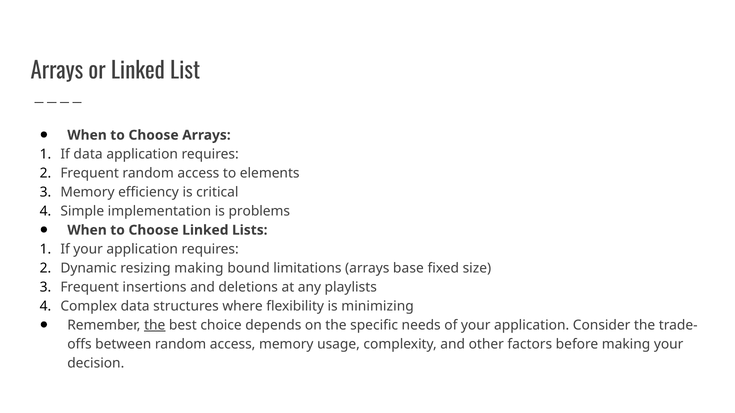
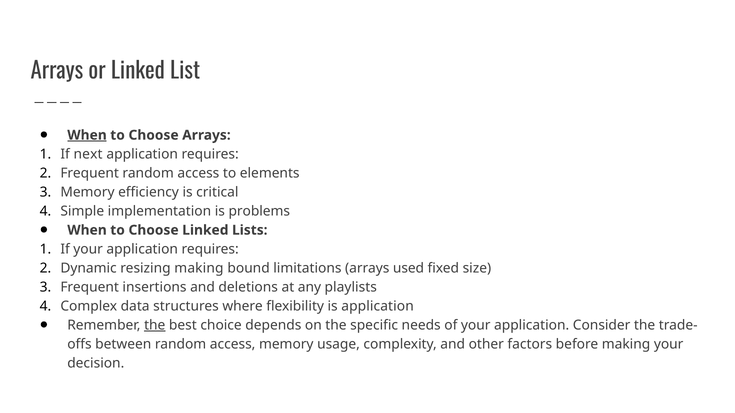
When at (87, 135) underline: none -> present
If data: data -> next
base: base -> used
is minimizing: minimizing -> application
